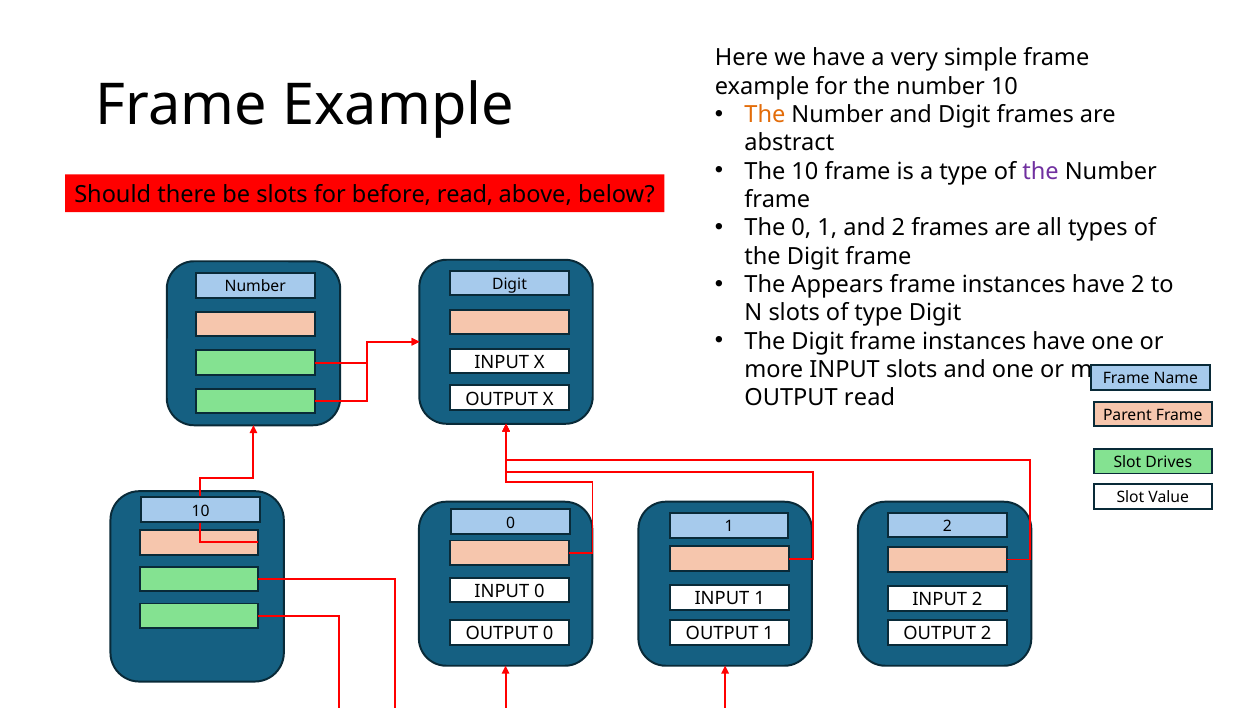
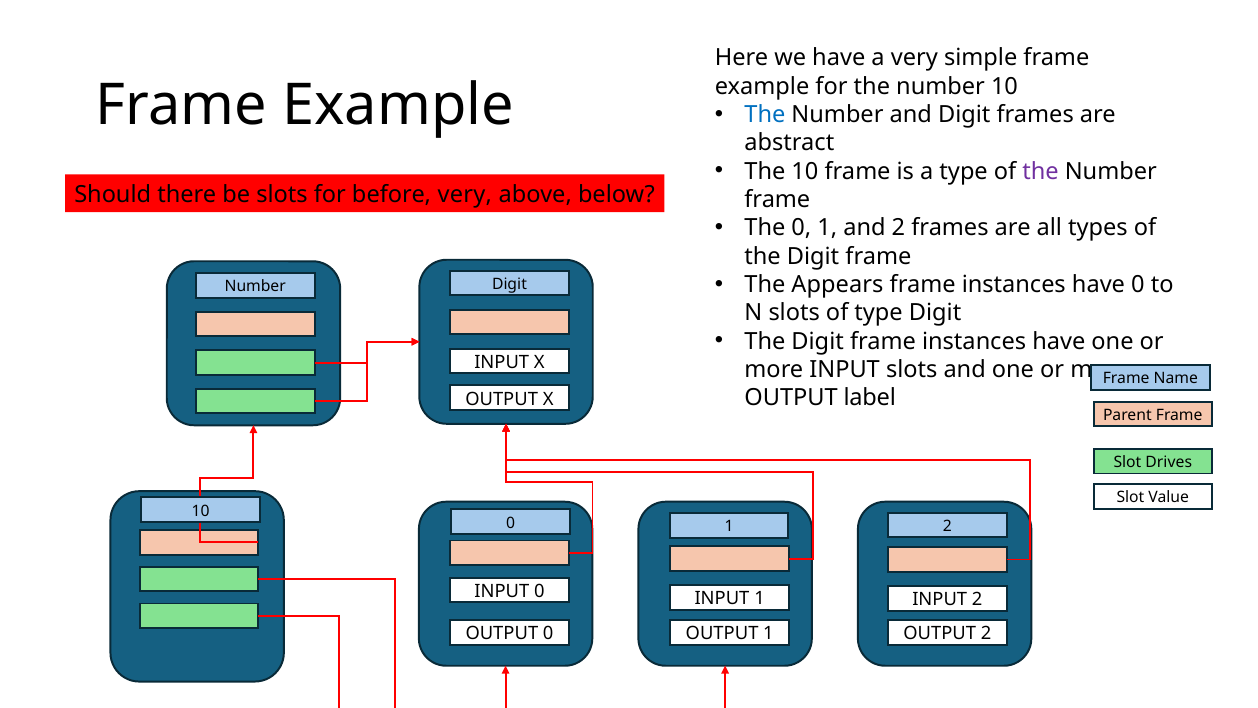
The at (765, 115) colour: orange -> blue
before read: read -> very
have 2: 2 -> 0
OUTPUT read: read -> label
